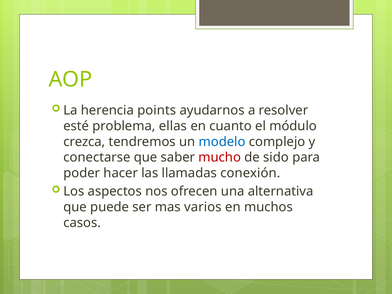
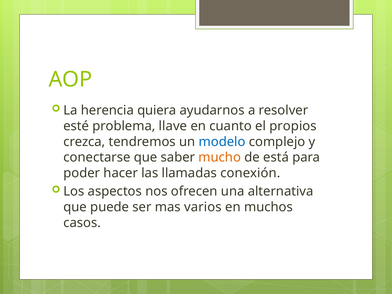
points: points -> quiera
ellas: ellas -> llave
módulo: módulo -> propios
mucho colour: red -> orange
sido: sido -> está
